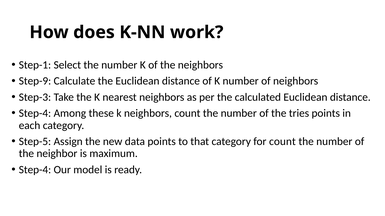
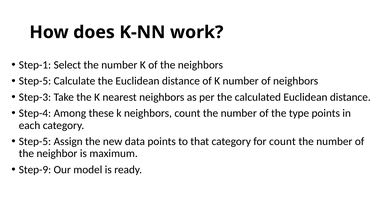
Step-9 at (35, 81): Step-9 -> Step-5
tries: tries -> type
Step-4 at (35, 170): Step-4 -> Step-9
